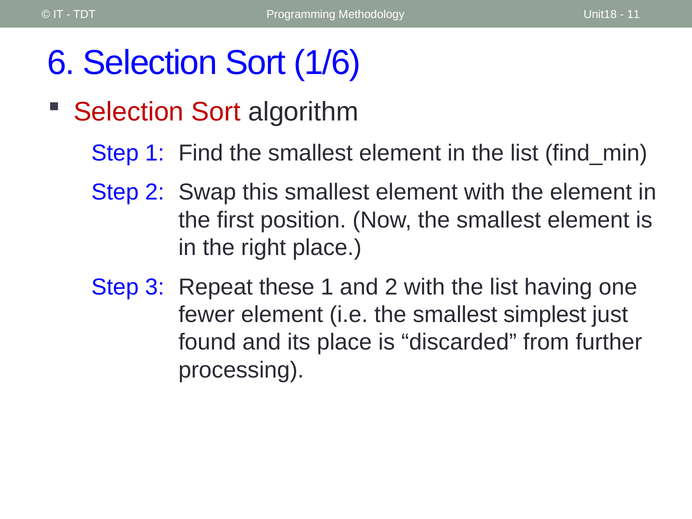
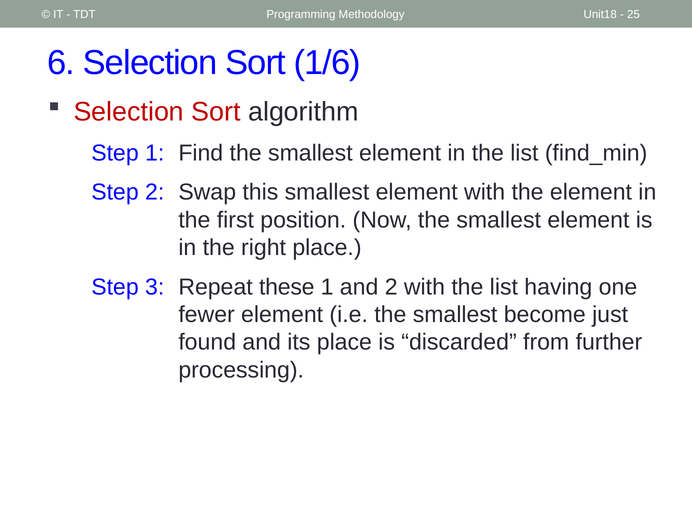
11: 11 -> 25
simplest: simplest -> become
